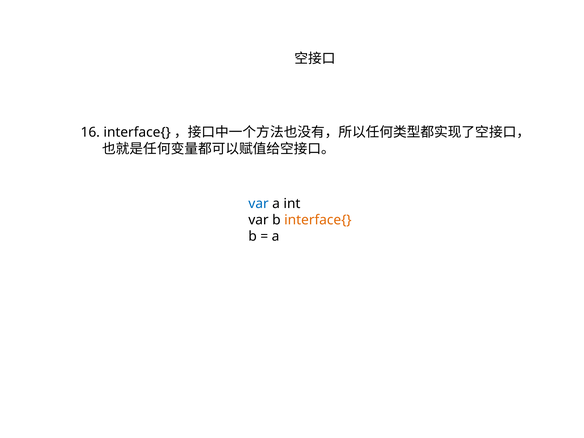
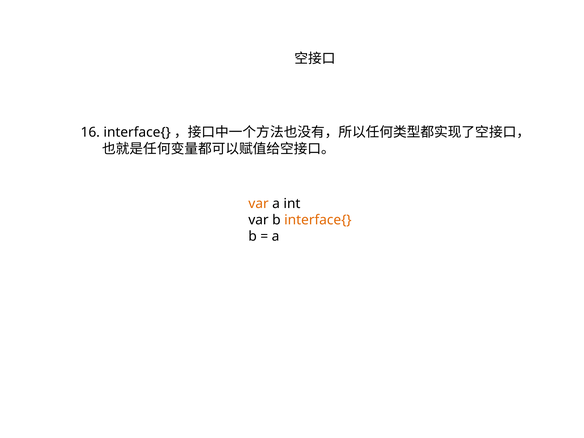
var at (259, 204) colour: blue -> orange
